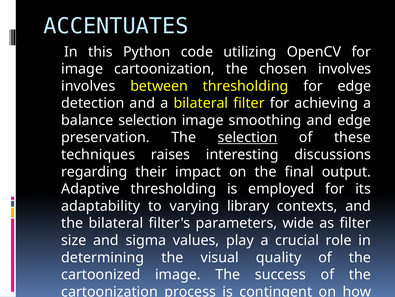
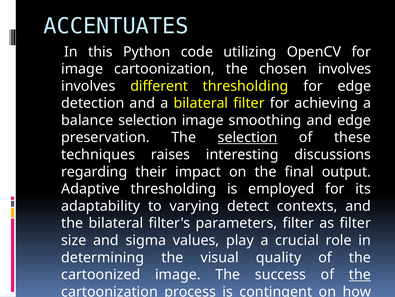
between: between -> different
library: library -> detect
parameters wide: wide -> filter
the at (360, 274) underline: none -> present
